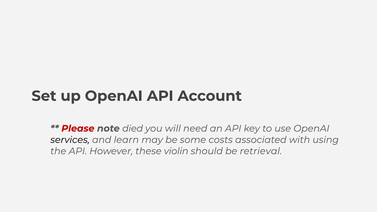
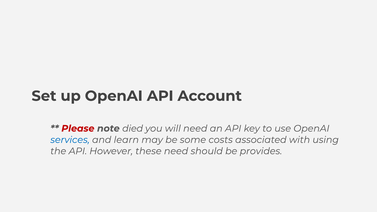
services colour: black -> blue
these violin: violin -> need
retrieval: retrieval -> provides
